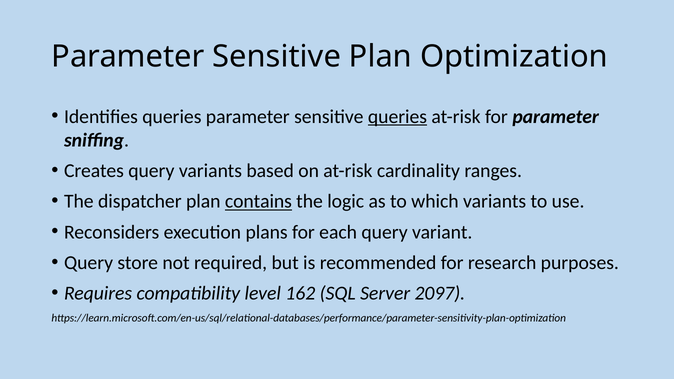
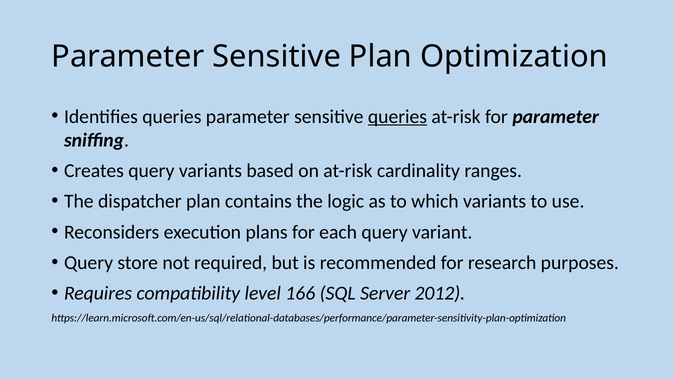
contains underline: present -> none
162: 162 -> 166
2097: 2097 -> 2012
